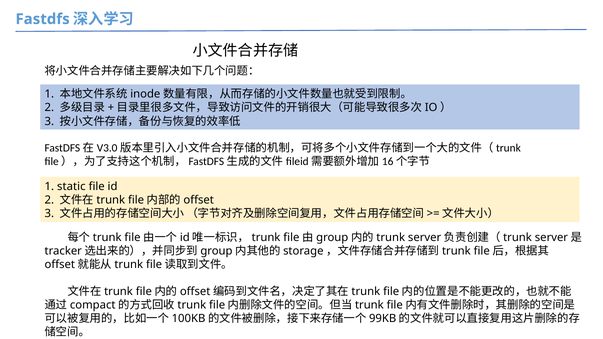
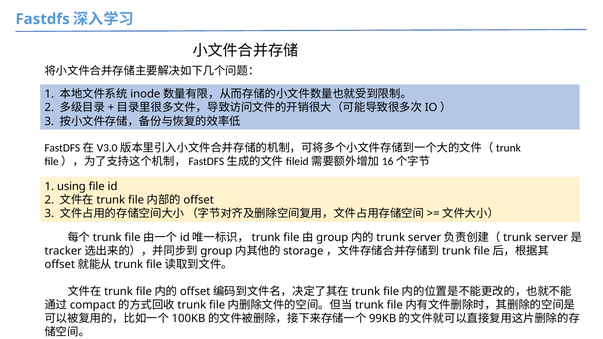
static: static -> using
